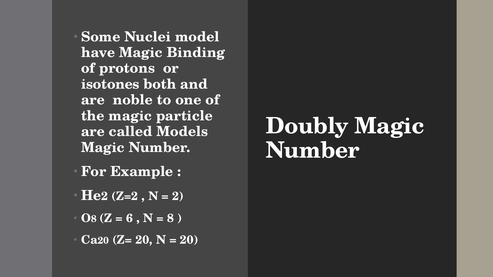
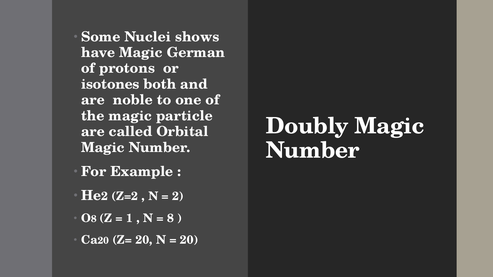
model: model -> shows
Binding: Binding -> German
Models: Models -> Orbital
6: 6 -> 1
